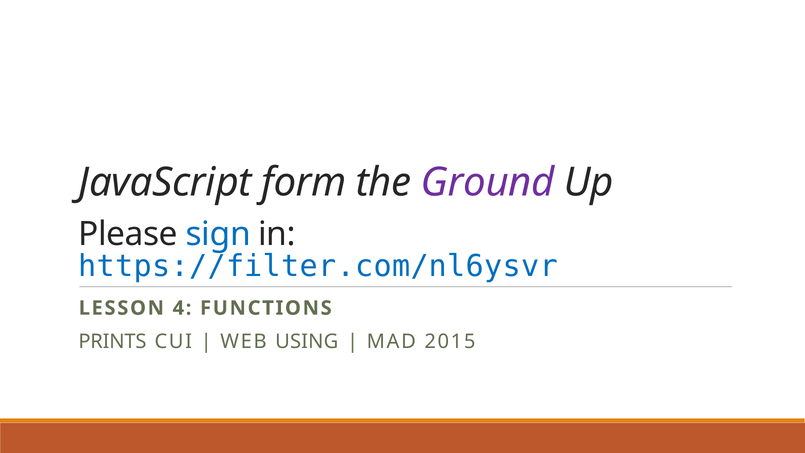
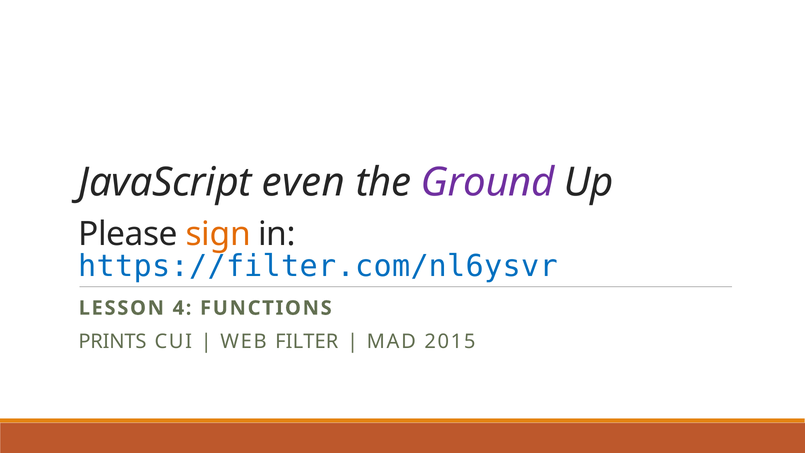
form: form -> even
sign colour: blue -> orange
USING: USING -> FILTER
